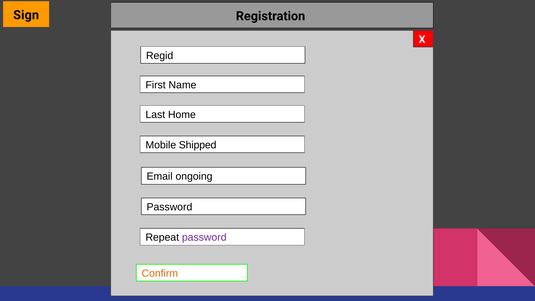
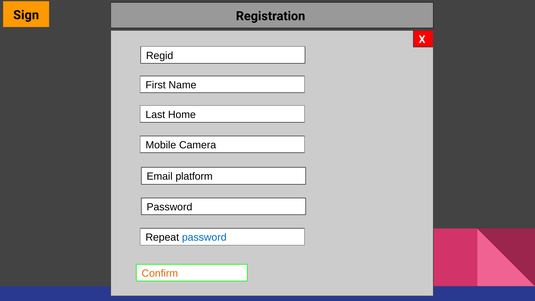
Shipped: Shipped -> Camera
ongoing: ongoing -> platform
password at (204, 238) colour: purple -> blue
